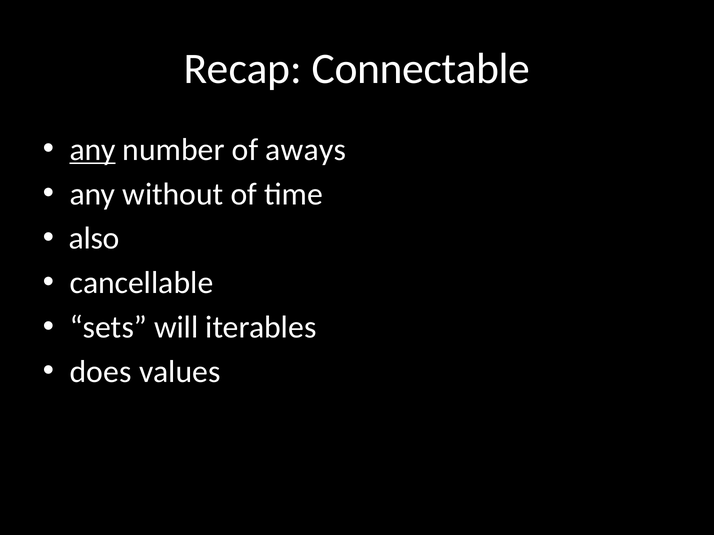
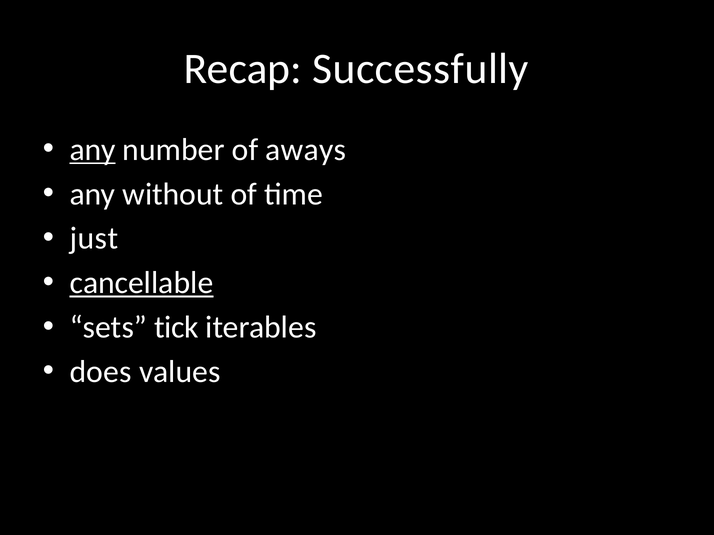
Connectable: Connectable -> Successfully
also: also -> just
cancellable underline: none -> present
will: will -> tick
